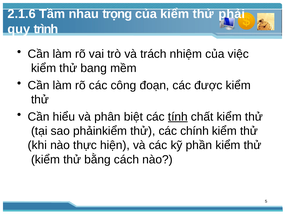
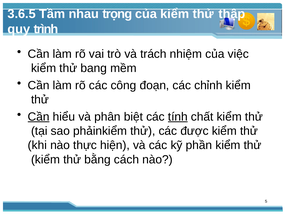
2.1.6: 2.1.6 -> 3.6.5
phải: phải -> thập
được: được -> chỉnh
Cần at (39, 117) underline: none -> present
chính: chính -> được
